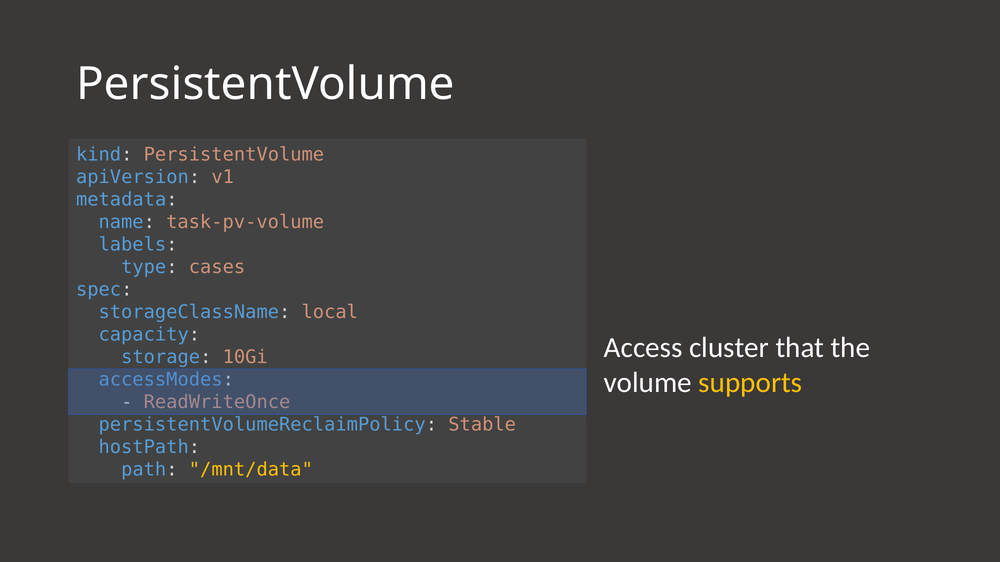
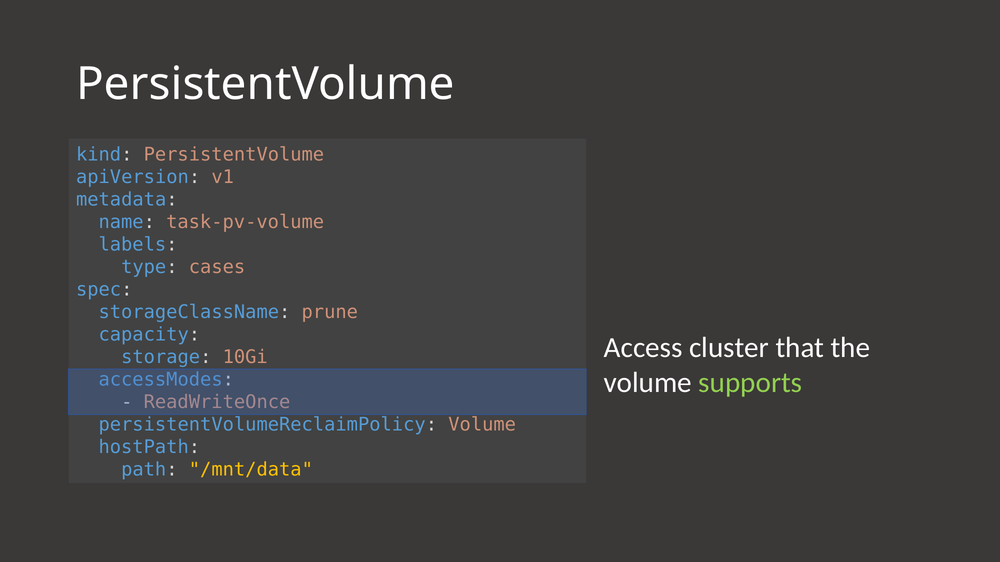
local: local -> prune
supports colour: yellow -> light green
persistentVolumeReclaimPolicy Stable: Stable -> Volume
